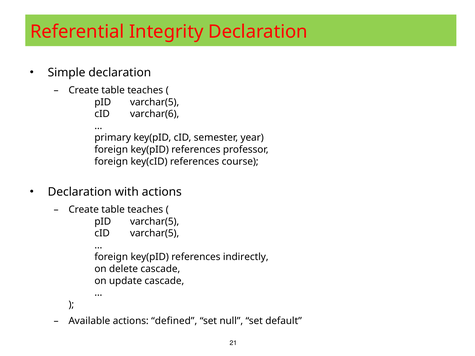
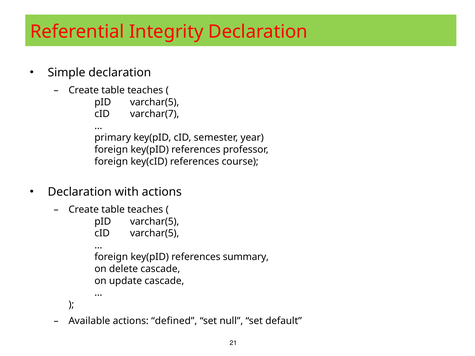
varchar(6: varchar(6 -> varchar(7
indirectly: indirectly -> summary
